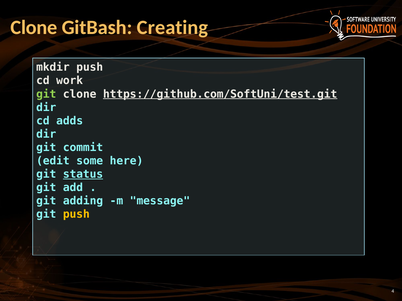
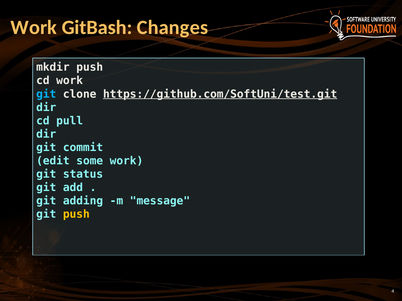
Clone at (34, 28): Clone -> Work
Creating: Creating -> Changes
git at (46, 94) colour: light green -> light blue
adds: adds -> pull
some here: here -> work
status underline: present -> none
